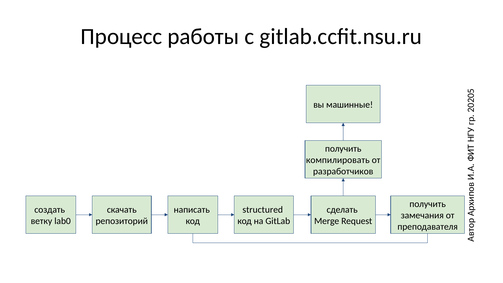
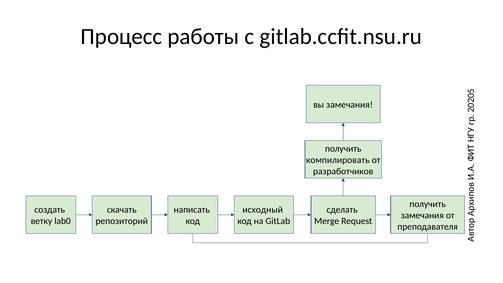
вы машинные: машинные -> замечания
structured: structured -> исходный
